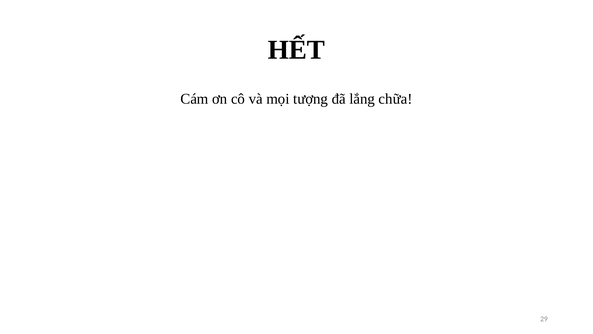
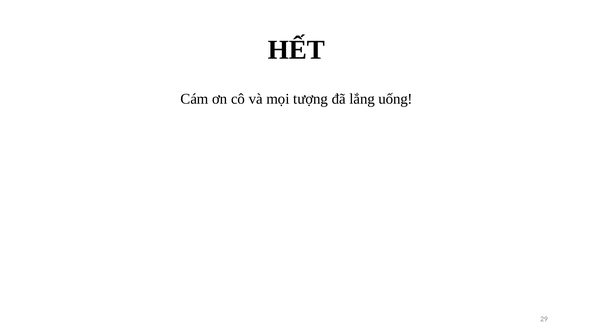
chữa: chữa -> uống
